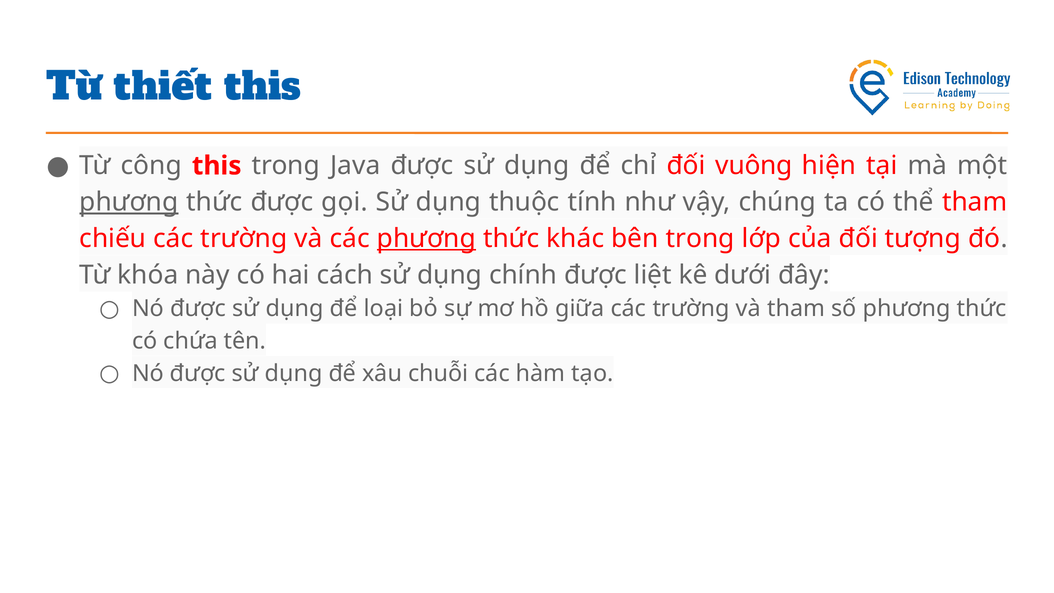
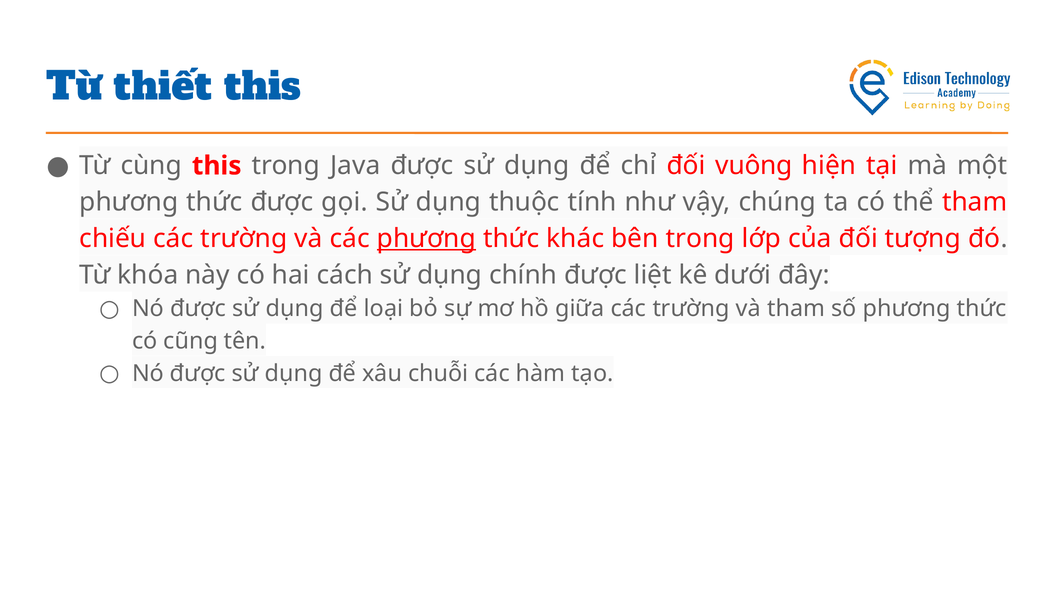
công: công -> cùng
phương at (129, 202) underline: present -> none
chứa: chứa -> cũng
